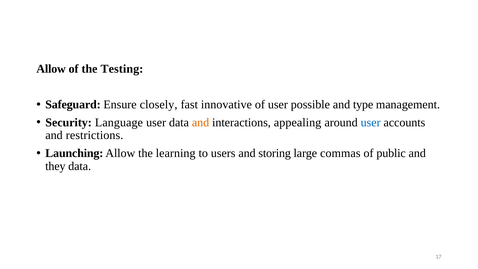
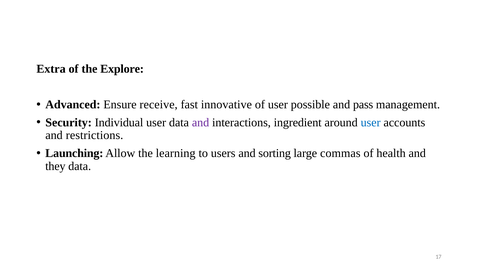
Allow at (51, 69): Allow -> Extra
Testing: Testing -> Explore
Safeguard: Safeguard -> Advanced
closely: closely -> receive
type: type -> pass
Language: Language -> Individual
and at (201, 122) colour: orange -> purple
appealing: appealing -> ingredient
storing: storing -> sorting
public: public -> health
